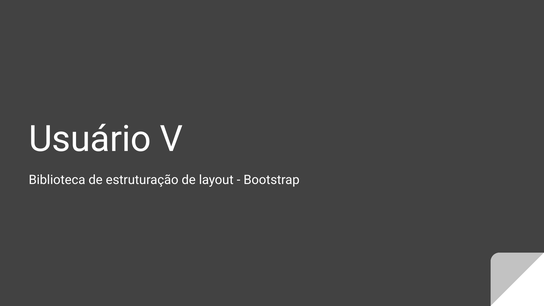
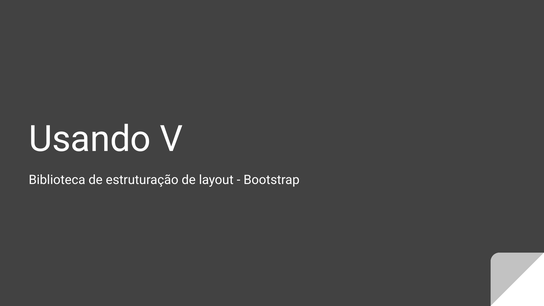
Usuário: Usuário -> Usando
